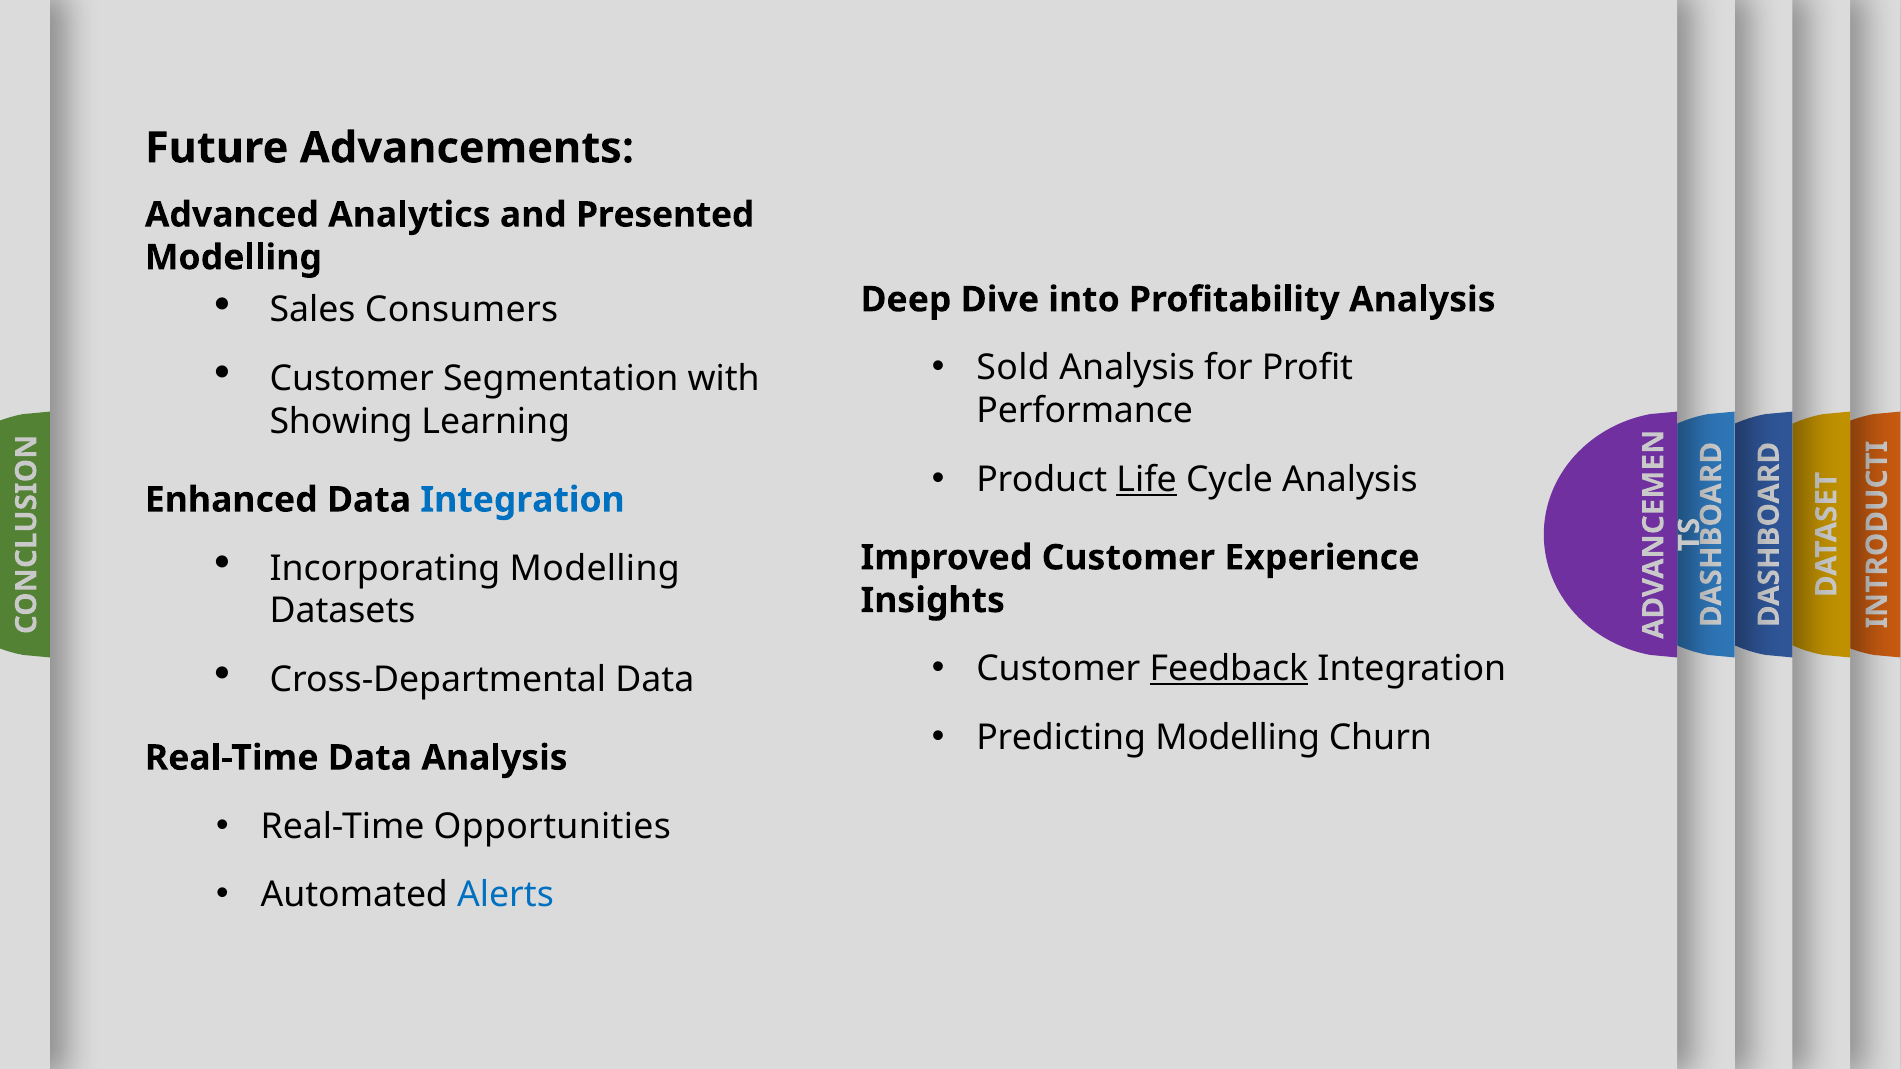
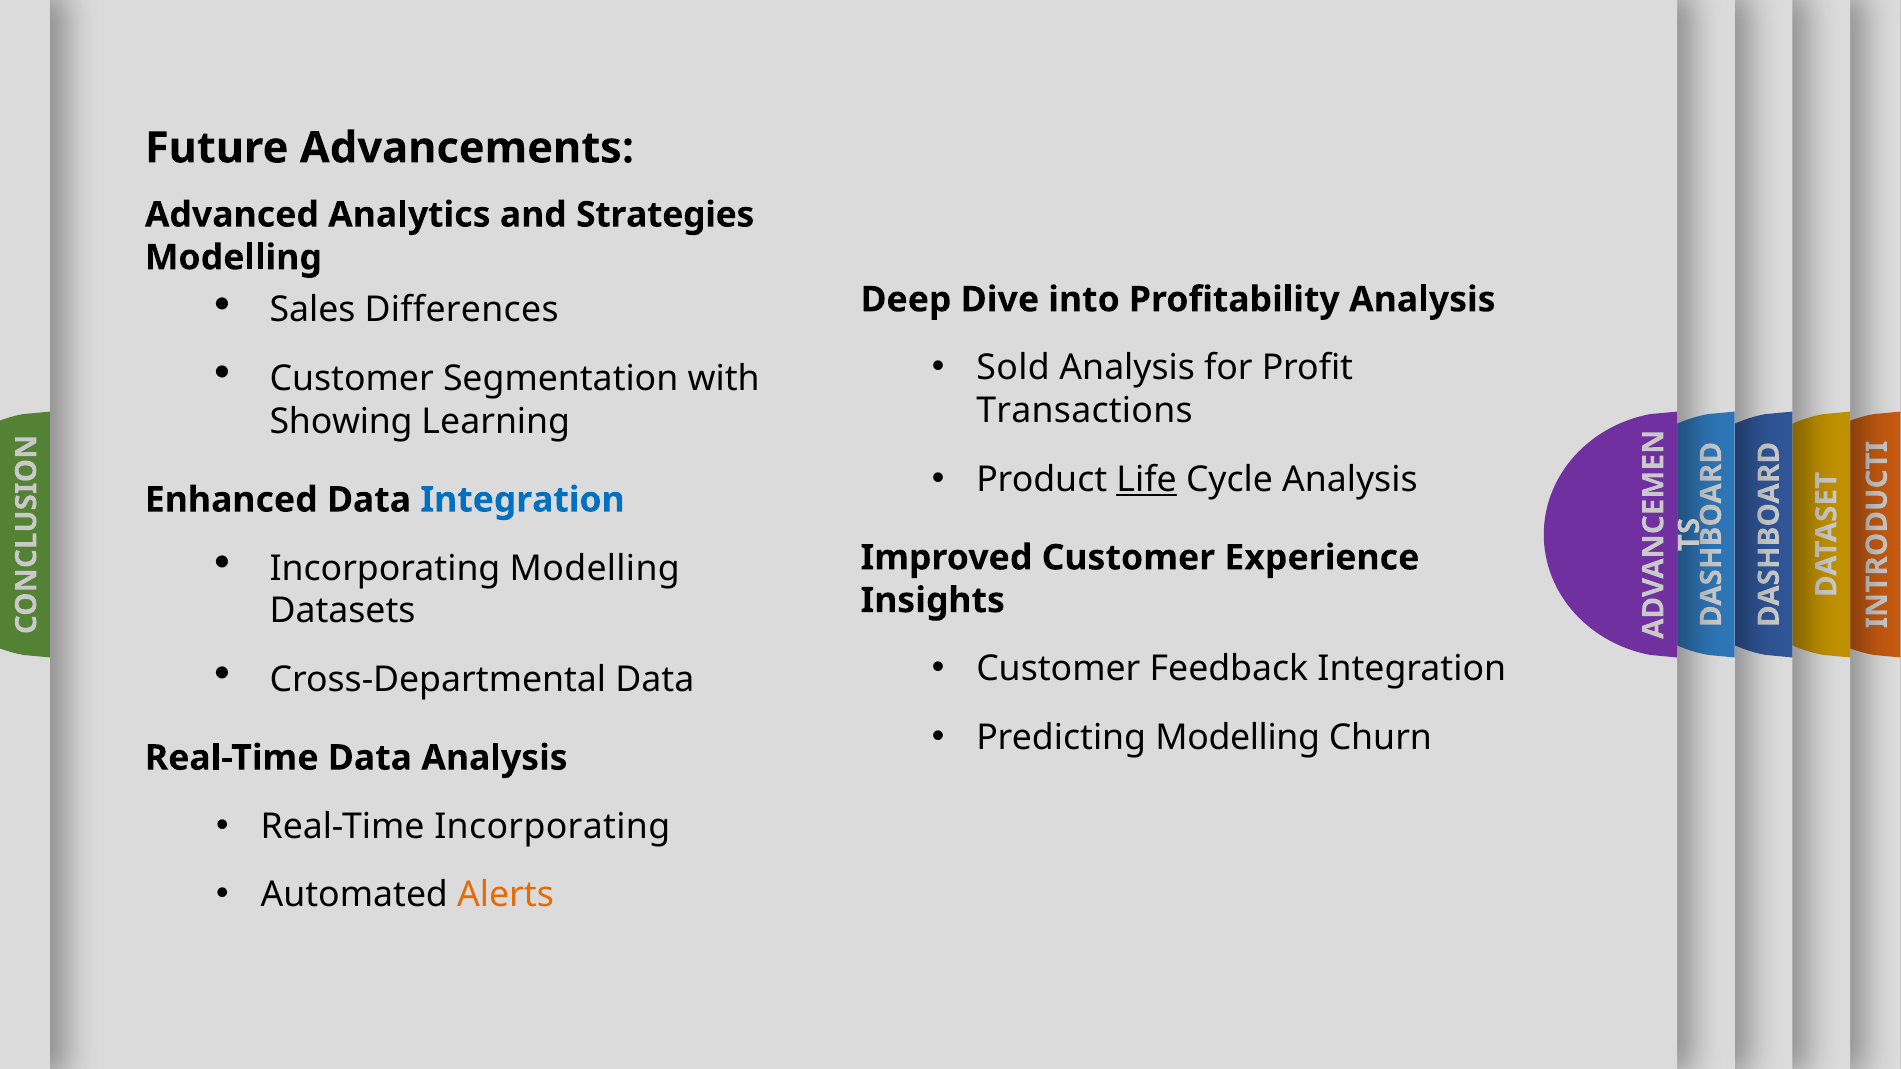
Presented: Presented -> Strategies
Consumers: Consumers -> Differences
Performance: Performance -> Transactions
Feedback underline: present -> none
Real-Time Opportunities: Opportunities -> Incorporating
Alerts colour: blue -> orange
